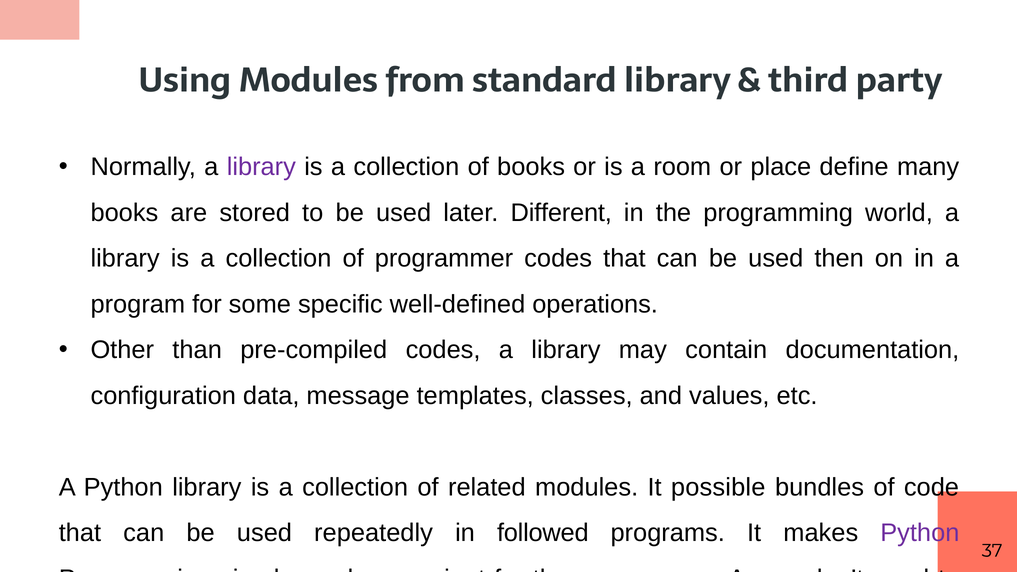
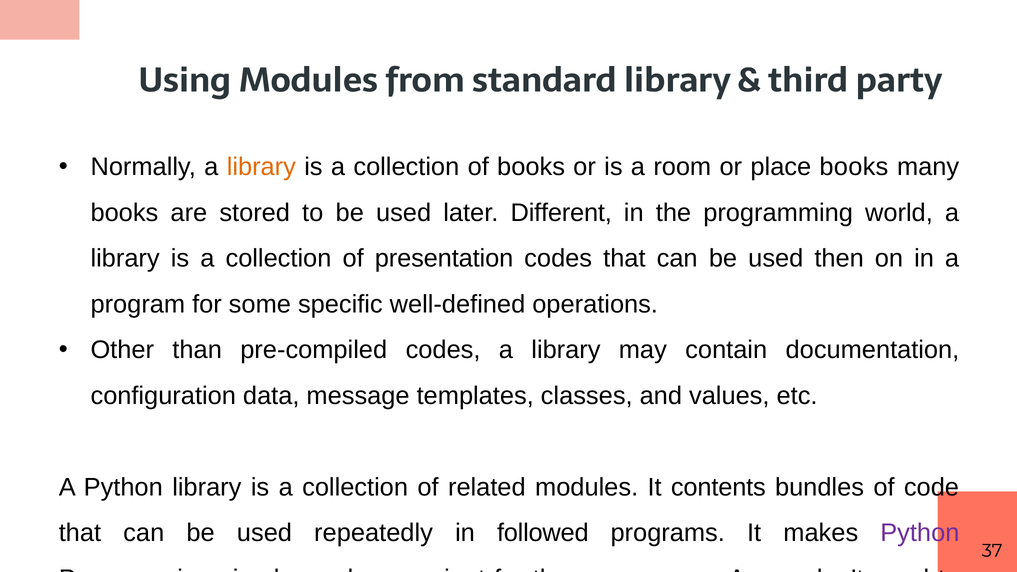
library at (261, 167) colour: purple -> orange
place define: define -> books
of programmer: programmer -> presentation
possible: possible -> contents
